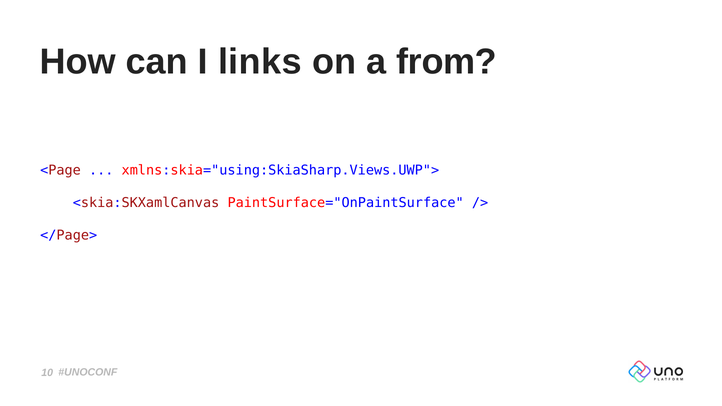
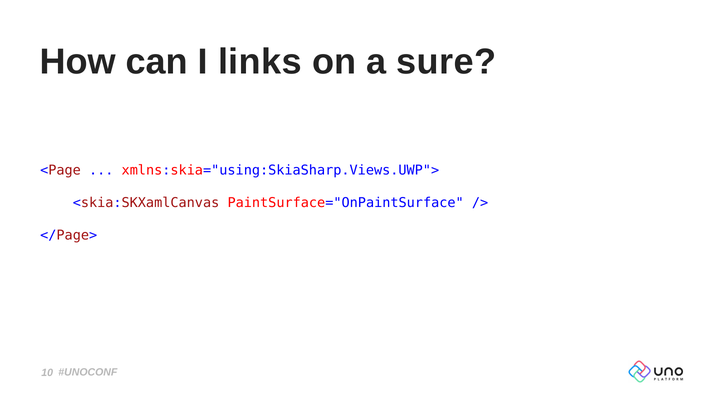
from: from -> sure
